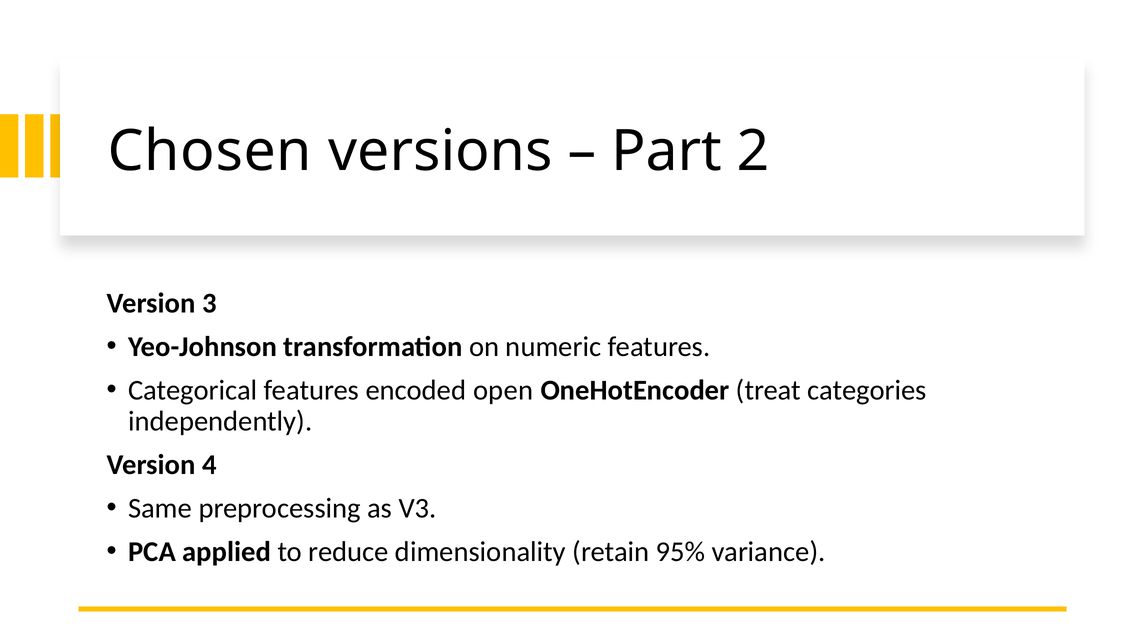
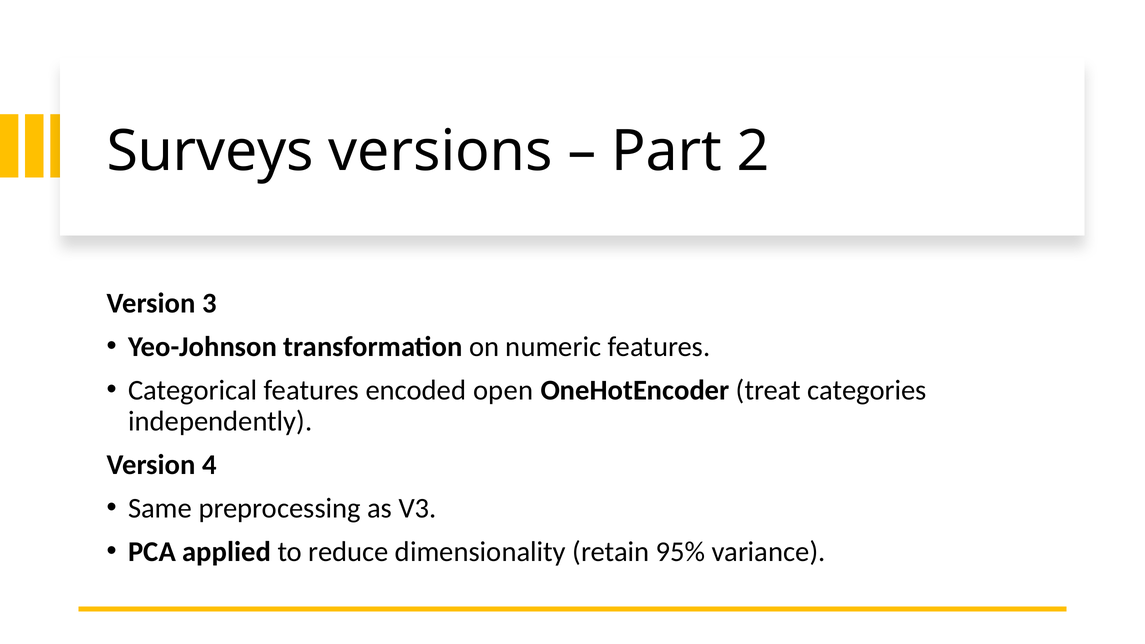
Chosen: Chosen -> Surveys
